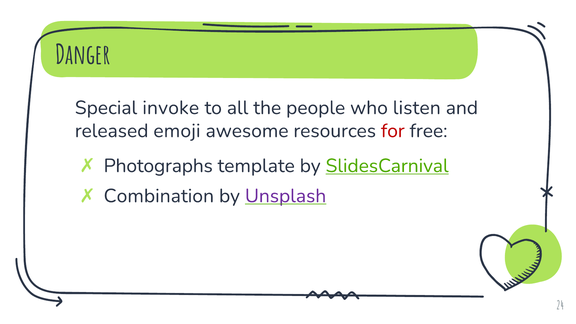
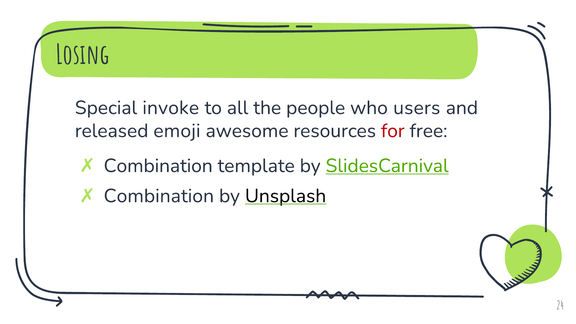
Danger: Danger -> Losing
listen: listen -> users
Photographs at (158, 166): Photographs -> Combination
Unsplash colour: purple -> black
